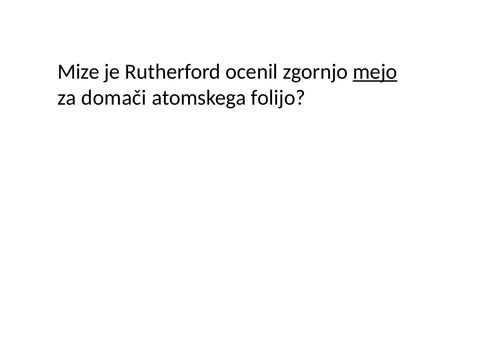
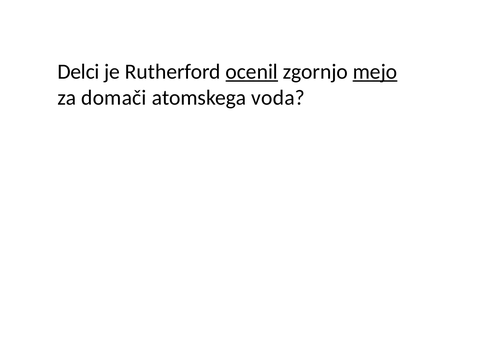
Mize: Mize -> Delci
ocenil underline: none -> present
folijo: folijo -> voda
